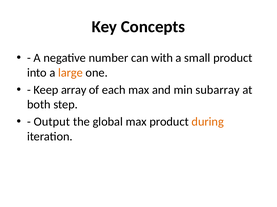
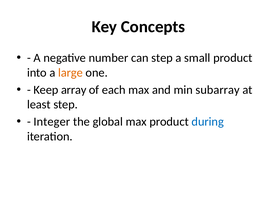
can with: with -> step
both: both -> least
Output: Output -> Integer
during colour: orange -> blue
